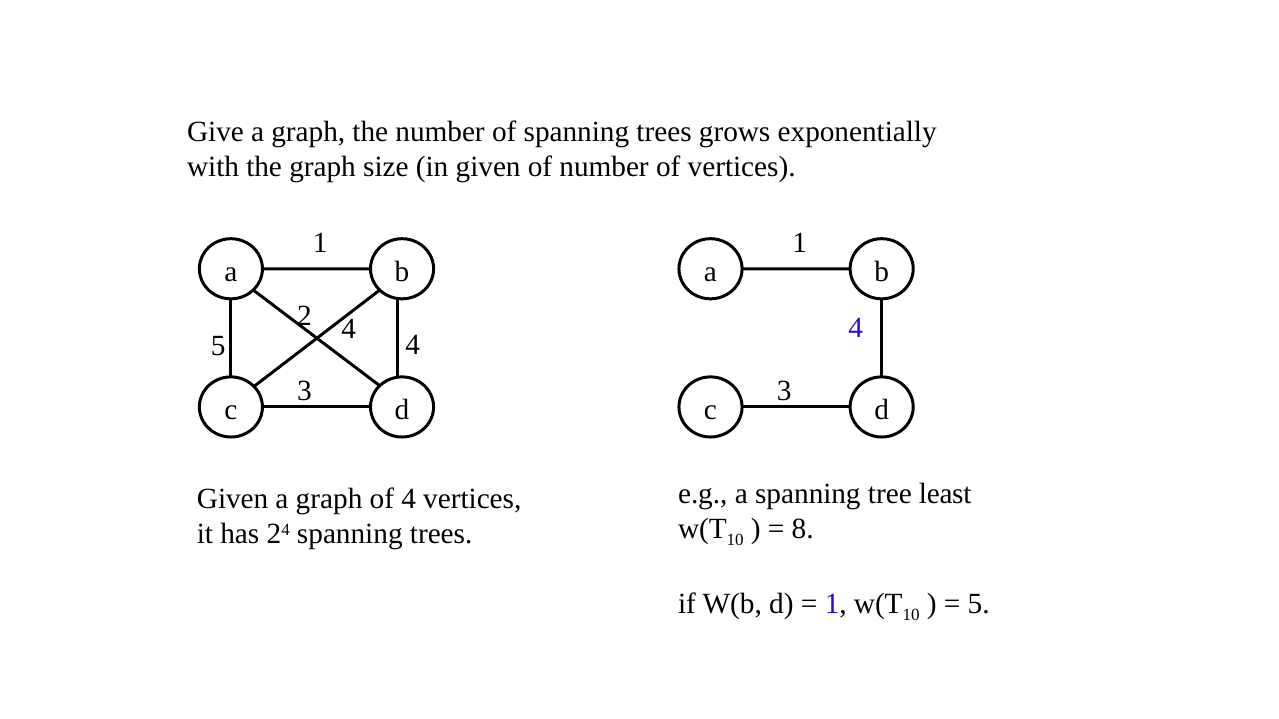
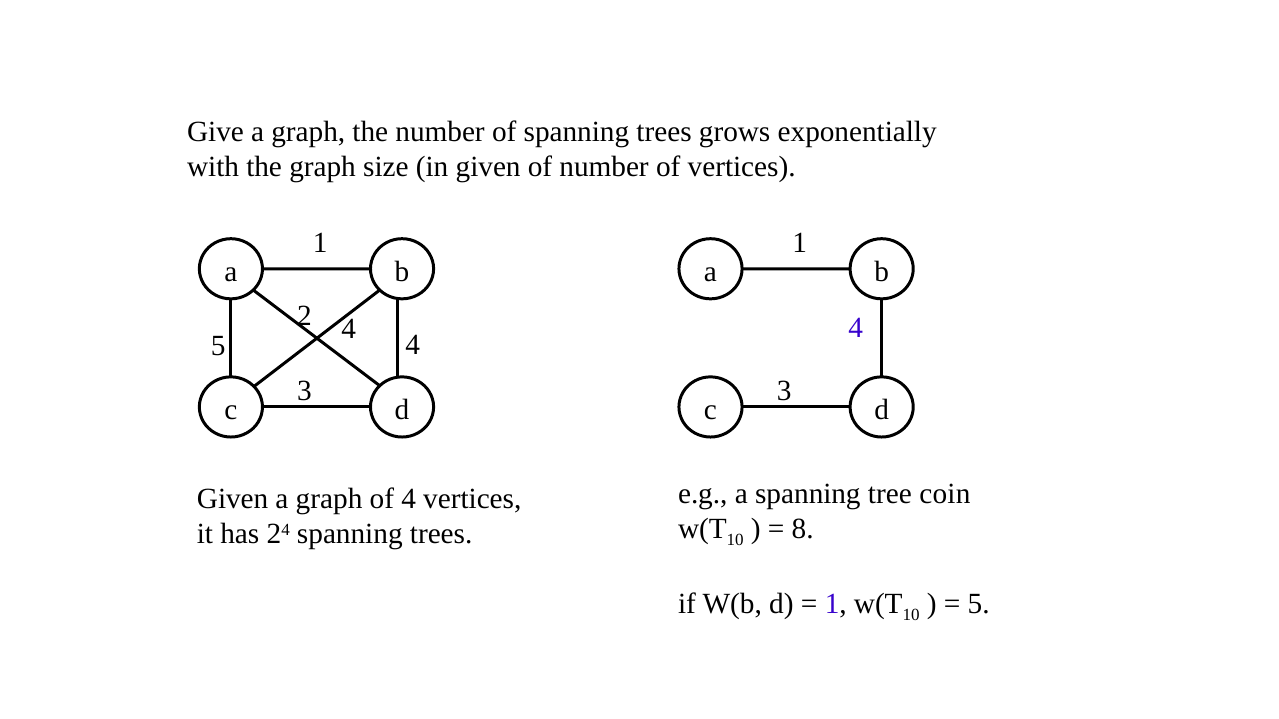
least: least -> coin
